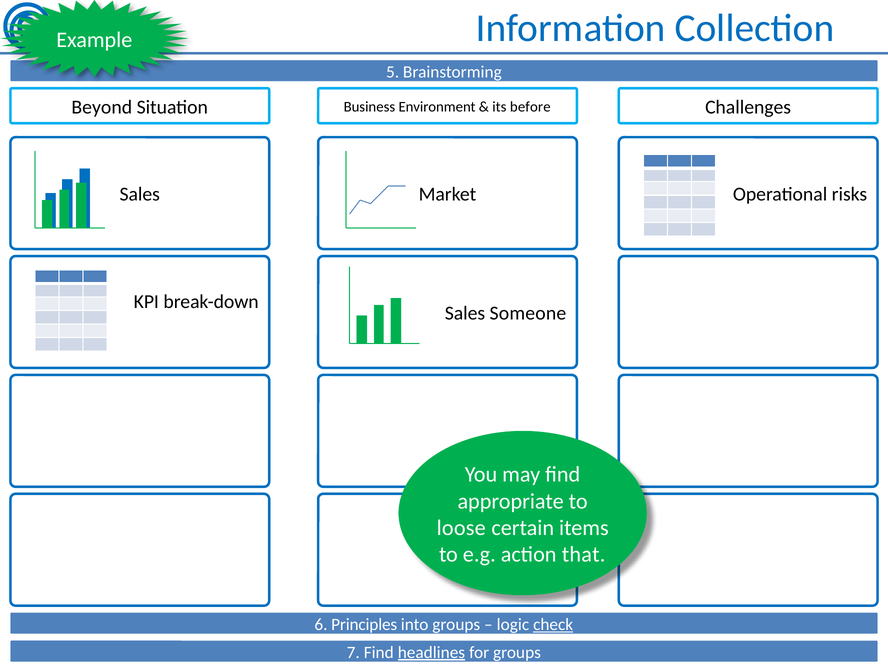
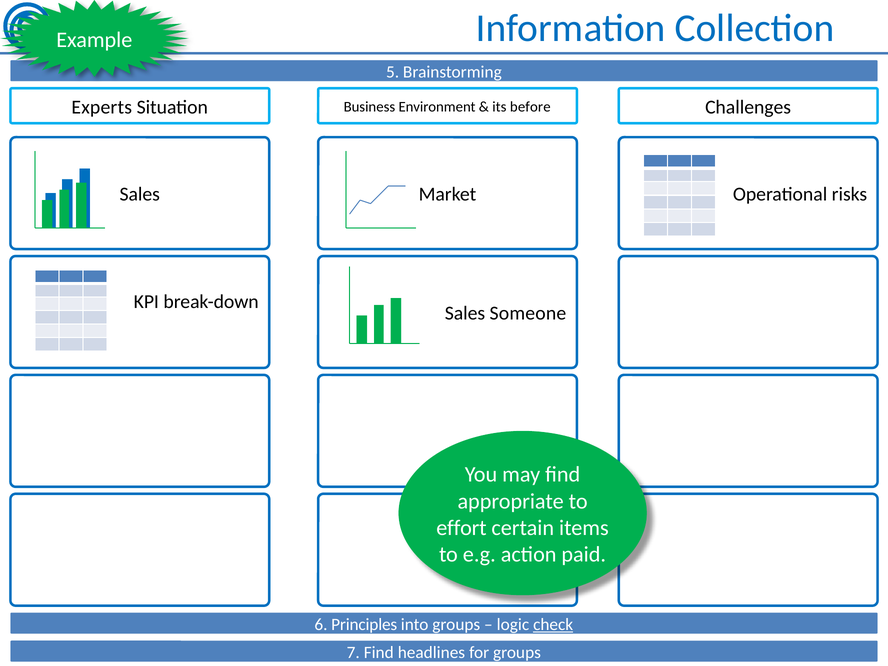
Beyond: Beyond -> Experts
loose: loose -> effort
that: that -> paid
headlines underline: present -> none
